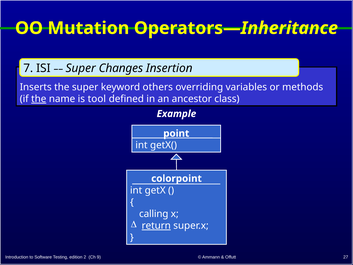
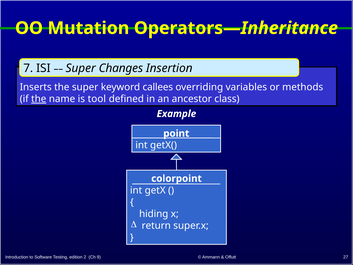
others: others -> callees
calling: calling -> hiding
return underline: present -> none
